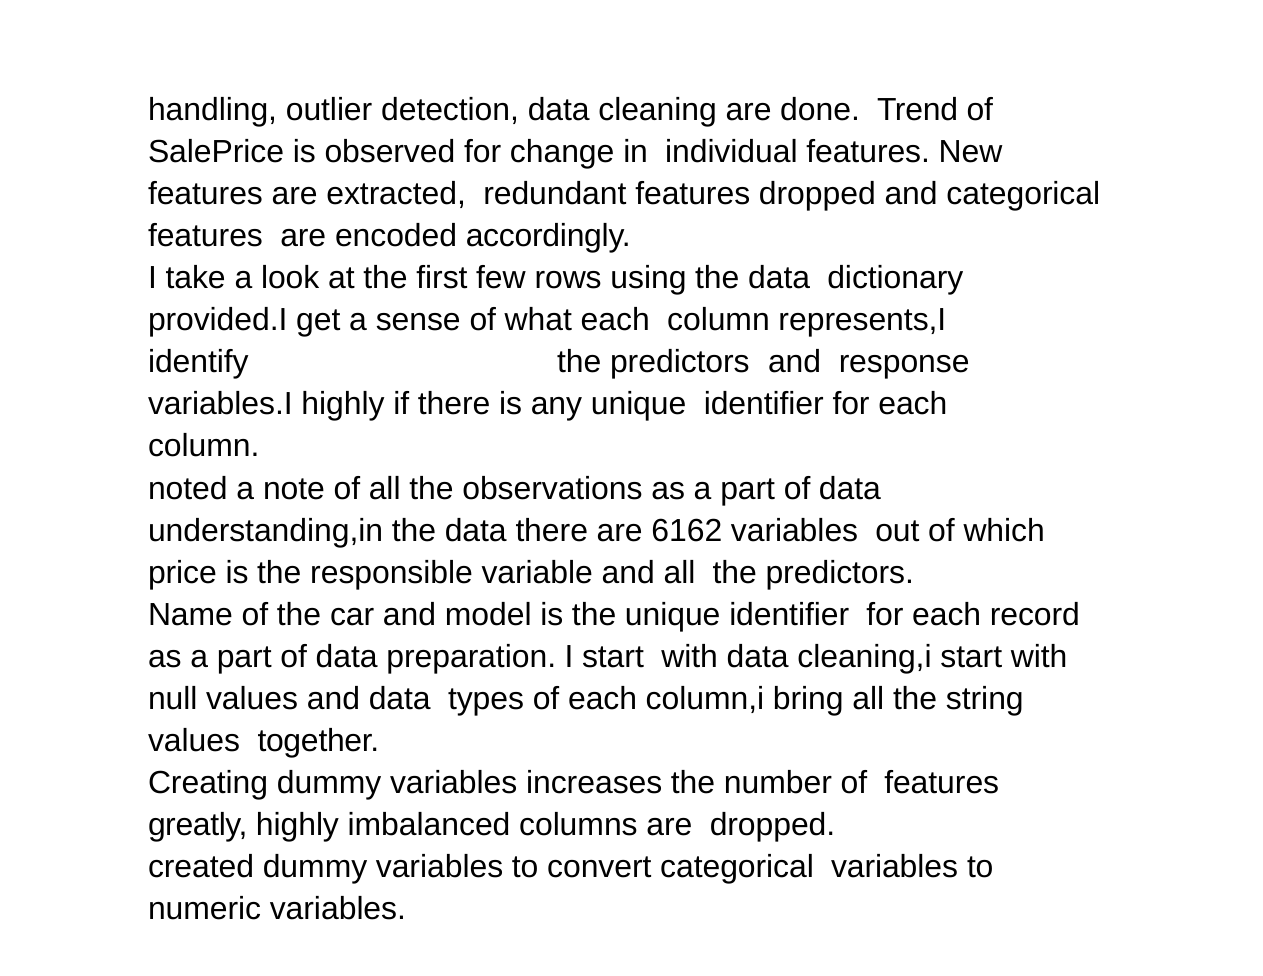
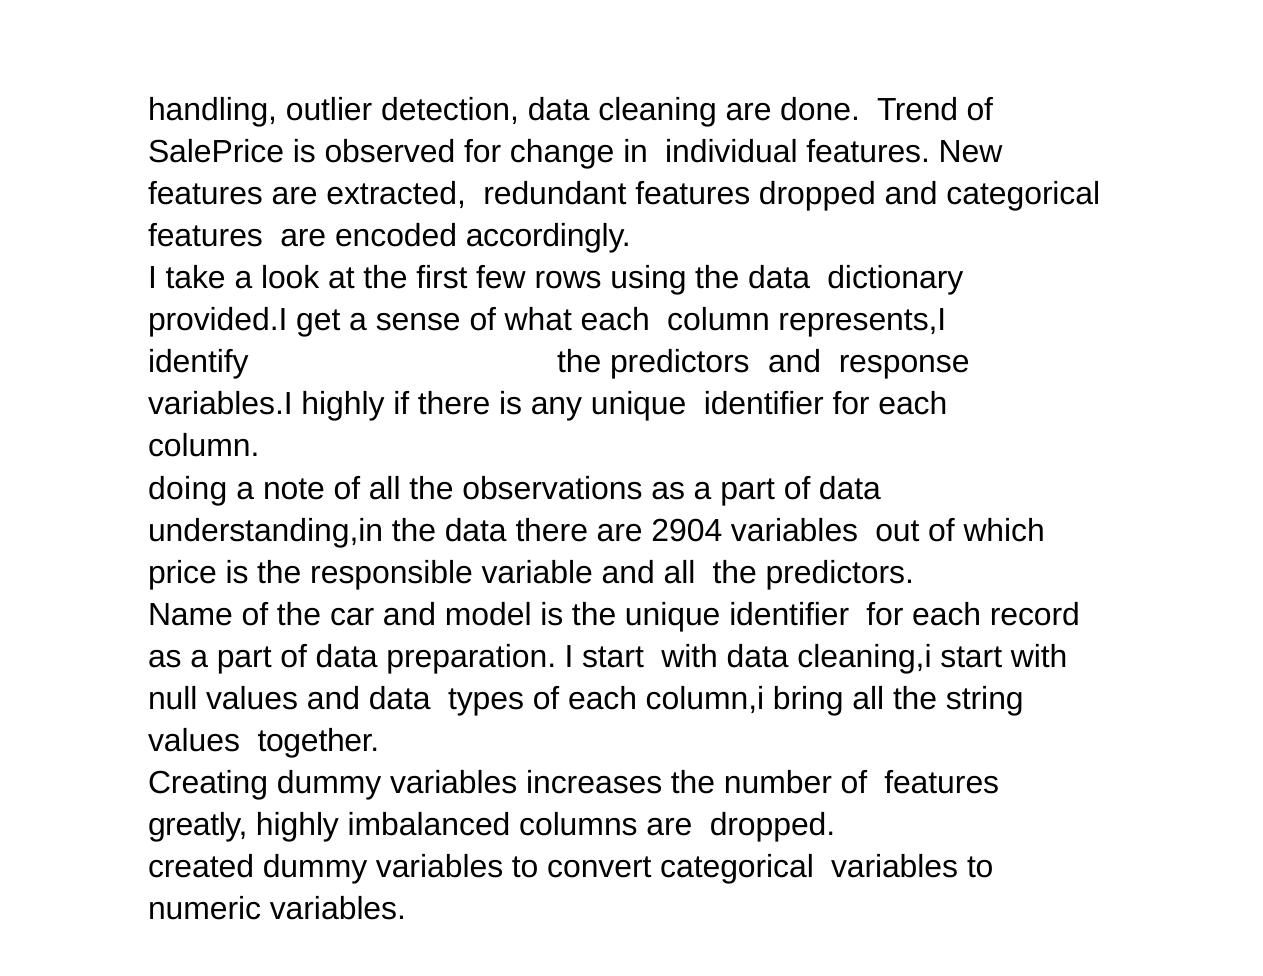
noted: noted -> doing
6162: 6162 -> 2904
